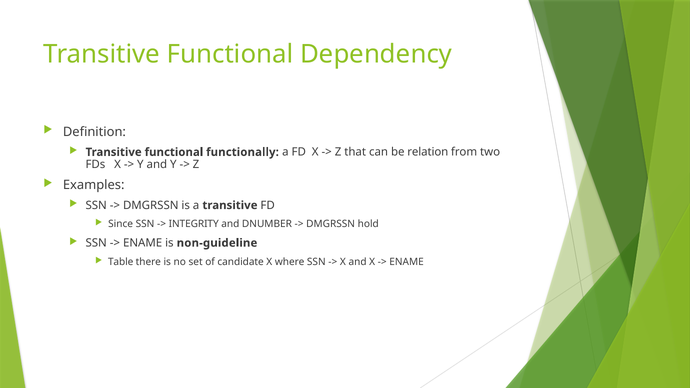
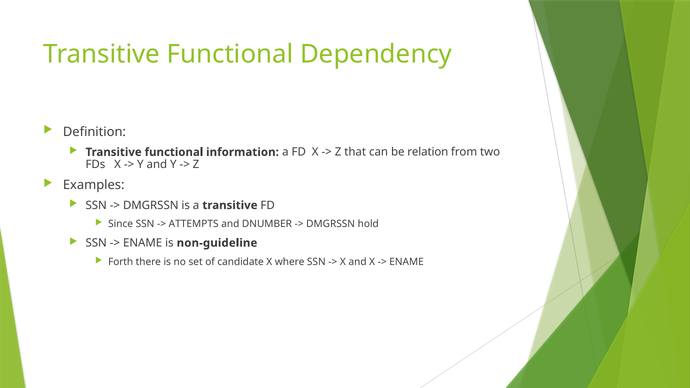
functionally: functionally -> information
INTEGRITY: INTEGRITY -> ATTEMPTS
Table: Table -> Forth
